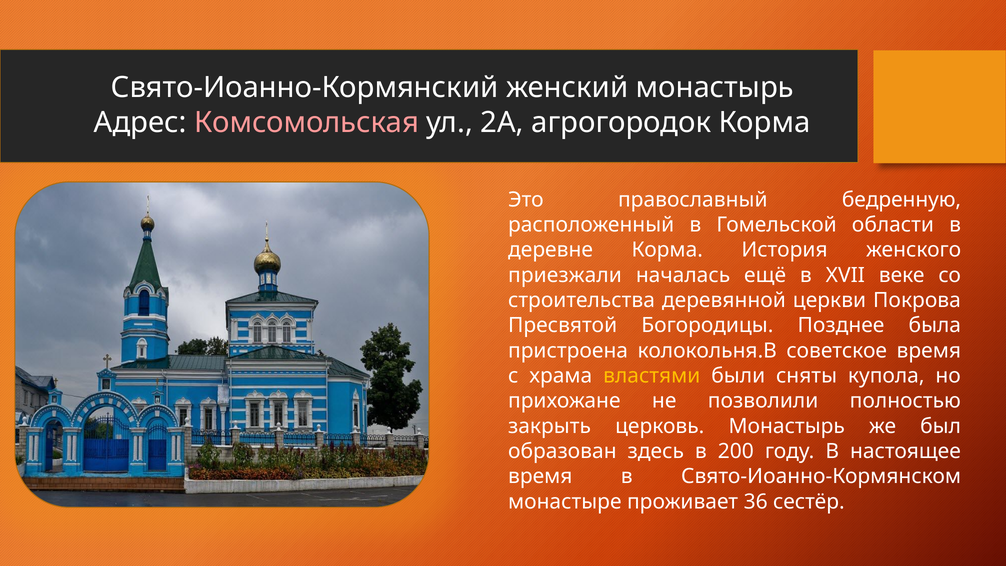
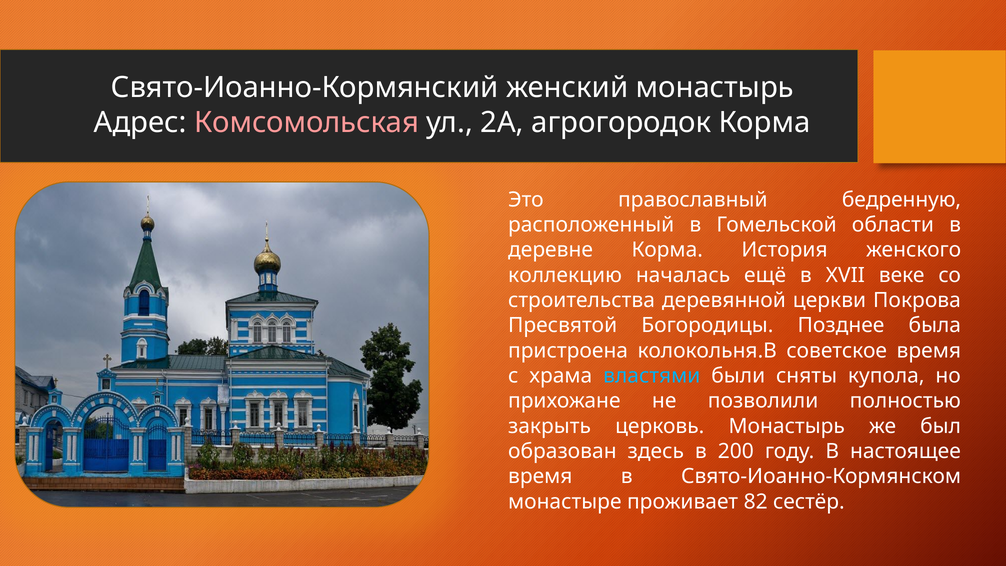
приезжали: приезжали -> коллекцию
властями colour: yellow -> light blue
36: 36 -> 82
